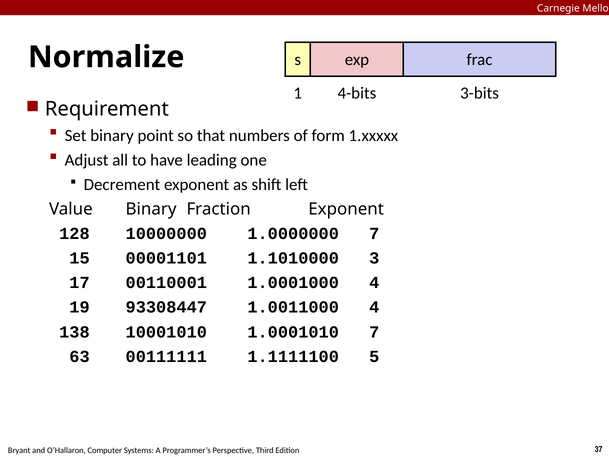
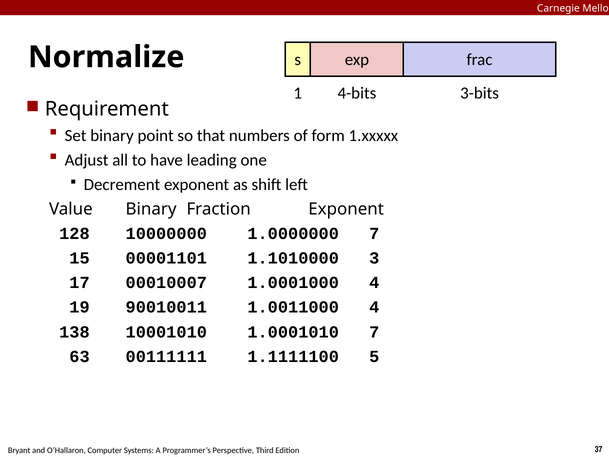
00110001: 00110001 -> 00010007
93308447: 93308447 -> 90010011
